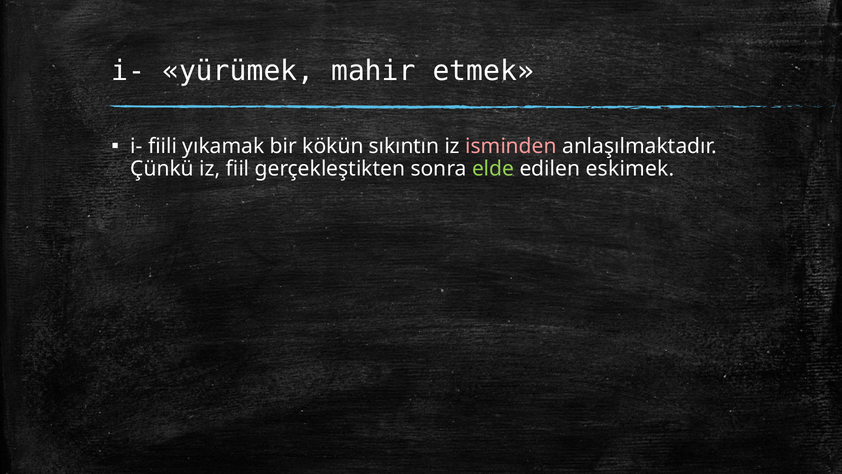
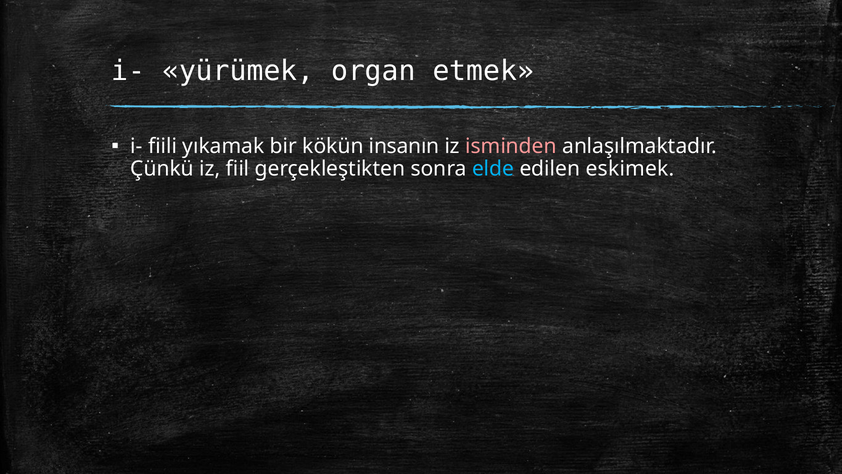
mahir: mahir -> organ
sıkıntın: sıkıntın -> insanın
elde colour: light green -> light blue
